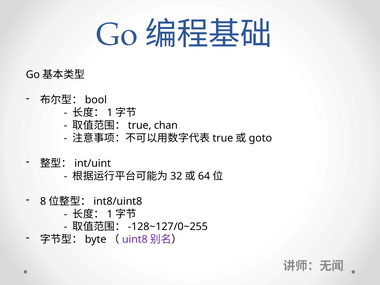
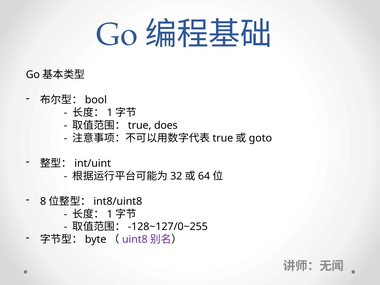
chan: chan -> does
